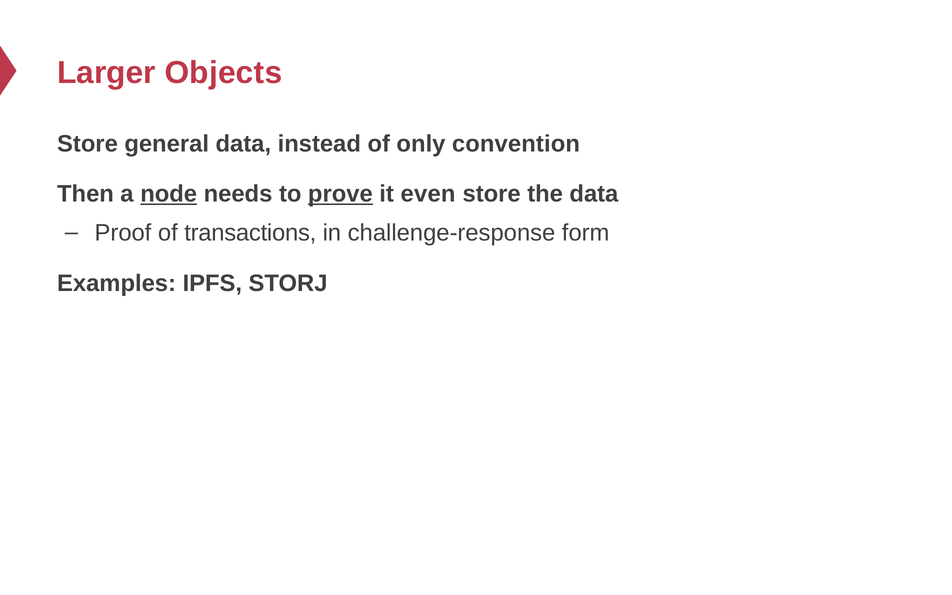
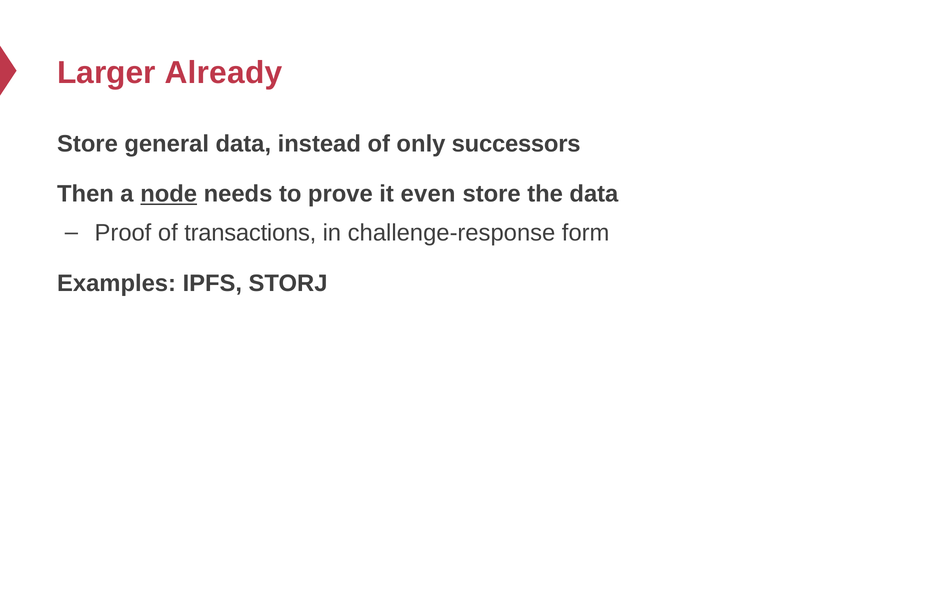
Objects: Objects -> Already
convention: convention -> successors
prove underline: present -> none
